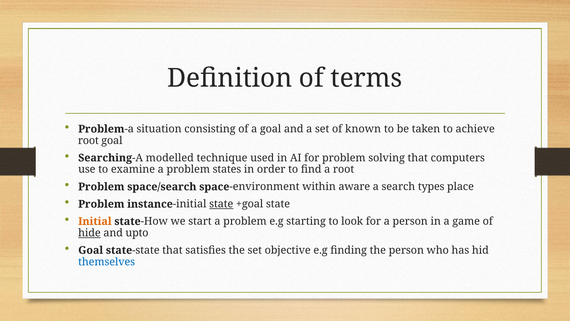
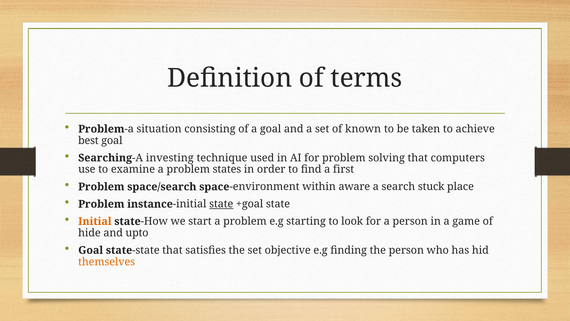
root at (88, 140): root -> best
modelled: modelled -> investing
a root: root -> first
types: types -> stuck
hide underline: present -> none
themselves colour: blue -> orange
